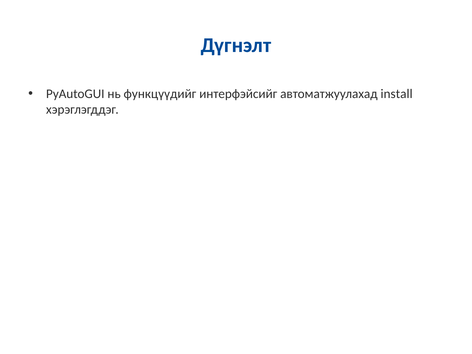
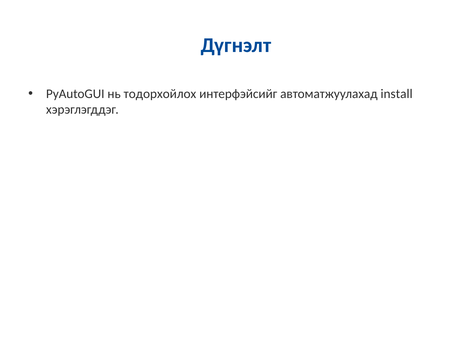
функцүүдийг: функцүүдийг -> тодорхойлох
